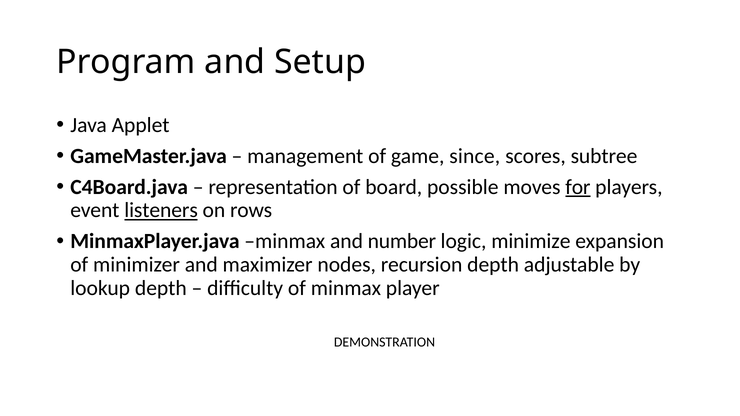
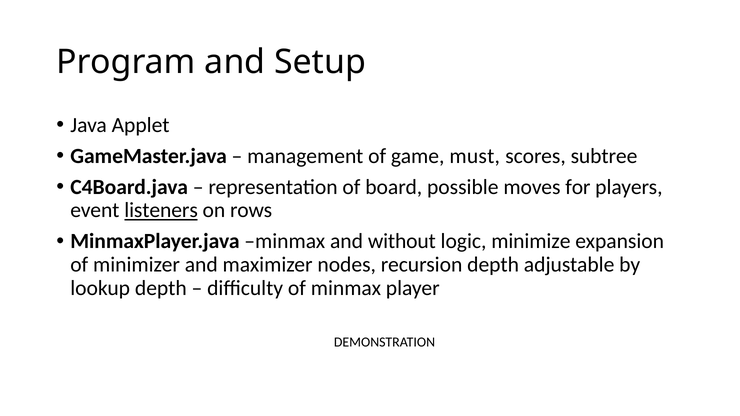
since: since -> must
for underline: present -> none
number: number -> without
